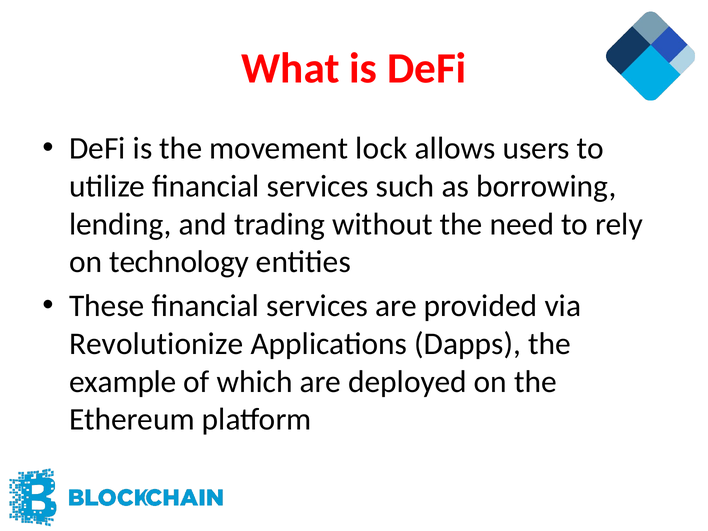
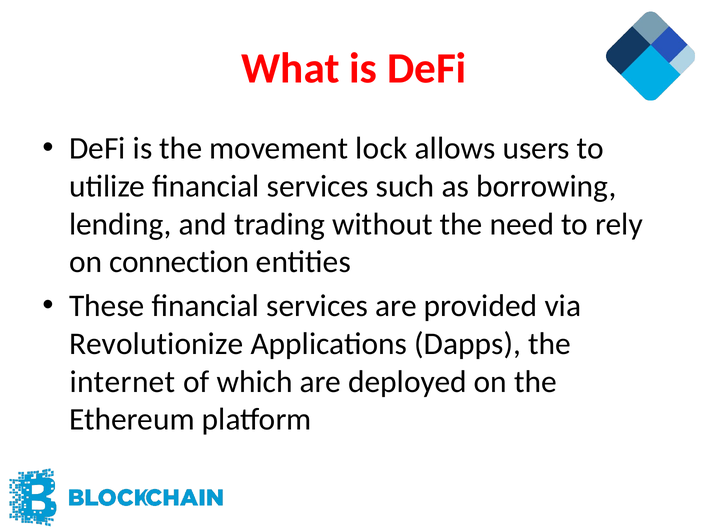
technology: technology -> connection
example: example -> internet
